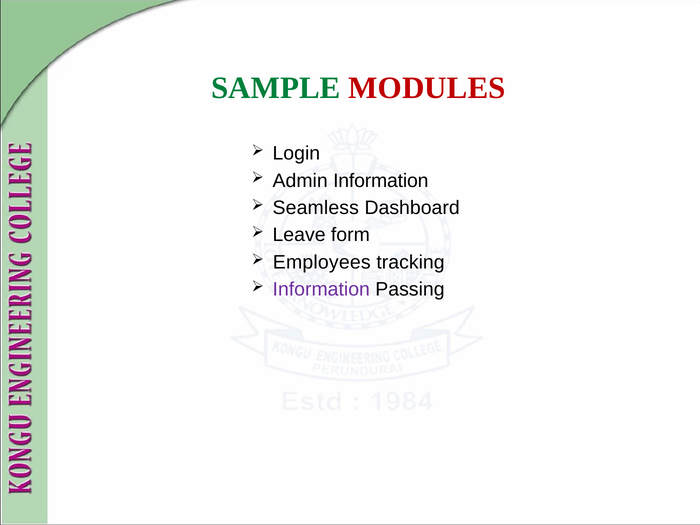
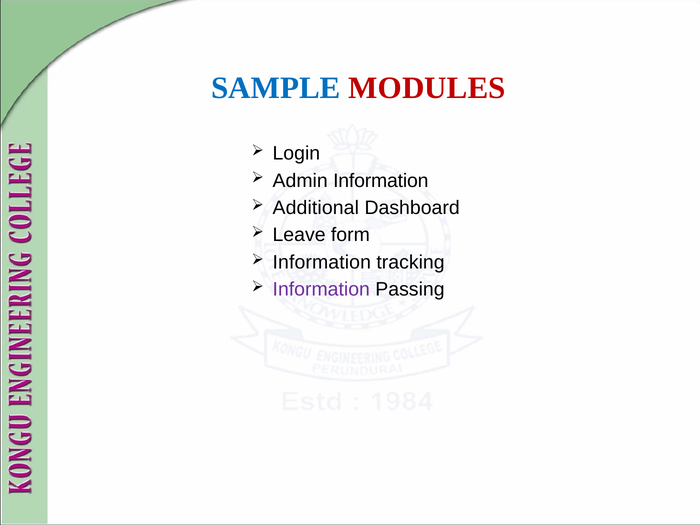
SAMPLE colour: green -> blue
Seamless: Seamless -> Additional
Employees at (322, 262): Employees -> Information
